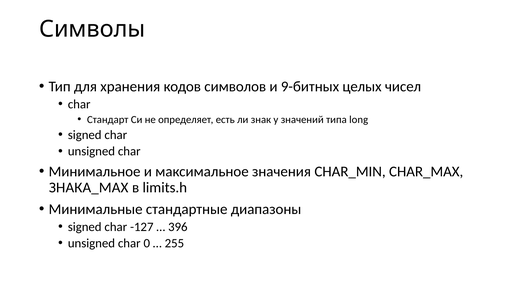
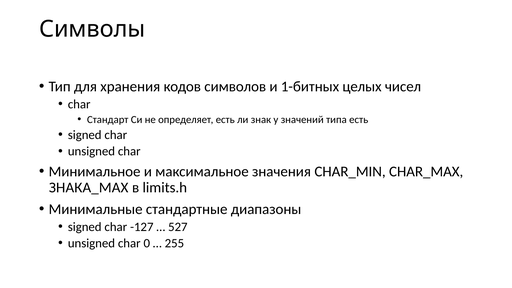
9-битных: 9-битных -> 1-битных
типа long: long -> есть
396: 396 -> 527
